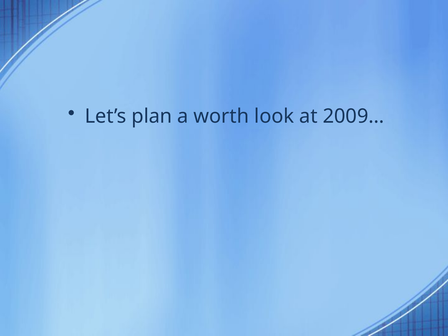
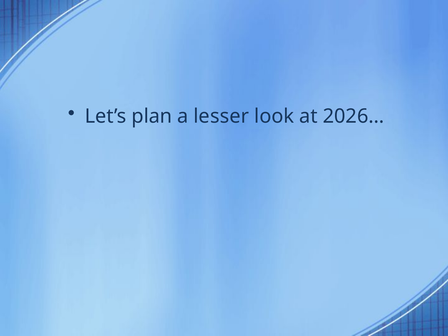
worth: worth -> lesser
2009…: 2009… -> 2026…
